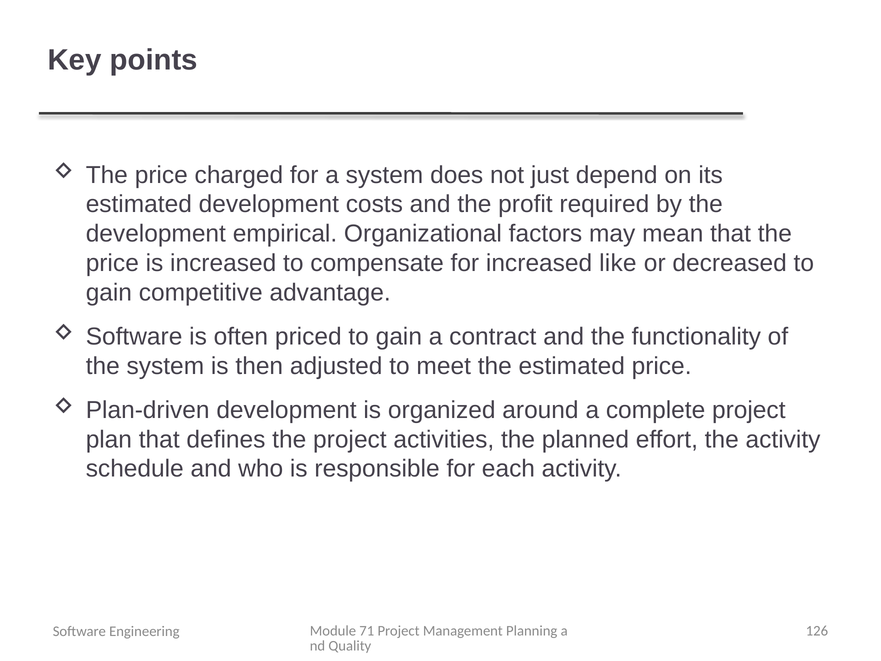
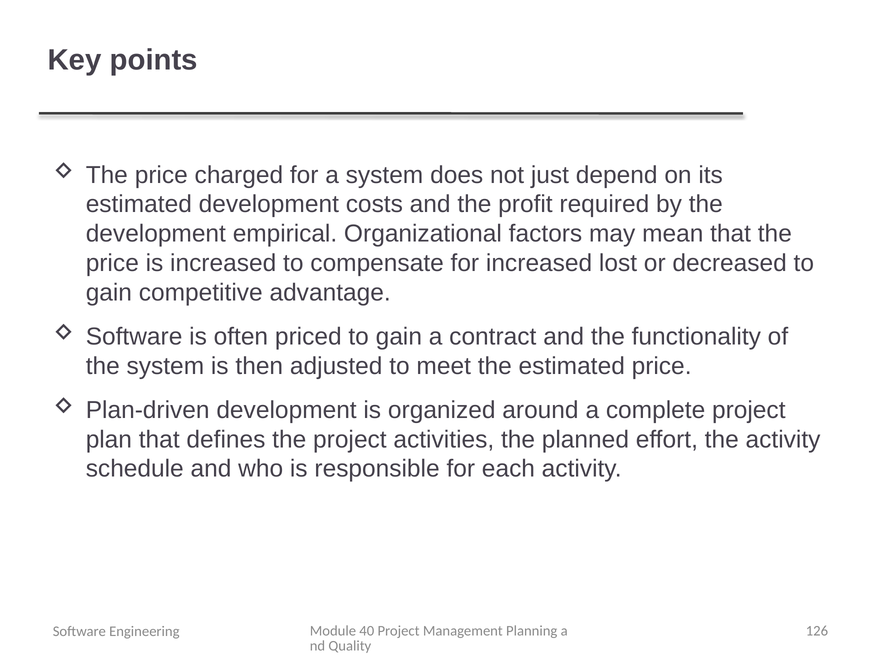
like: like -> lost
71: 71 -> 40
